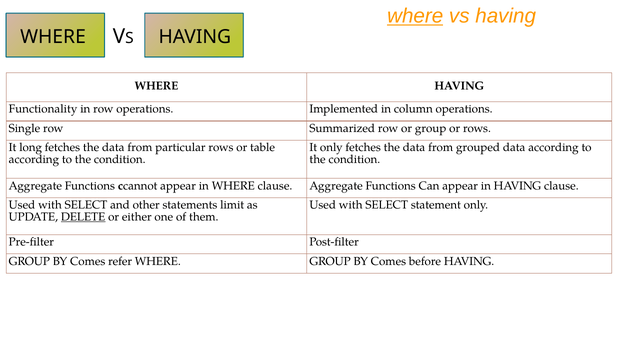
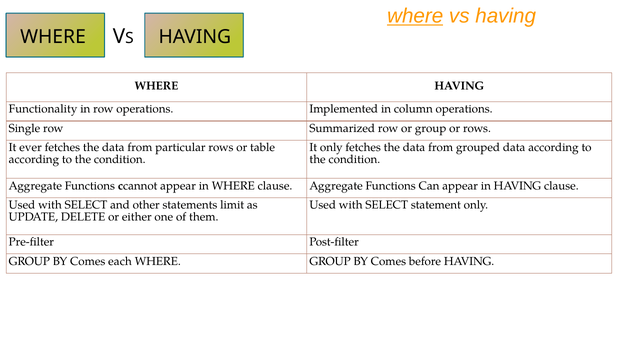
long: long -> ever
DELETE underline: present -> none
refer: refer -> each
